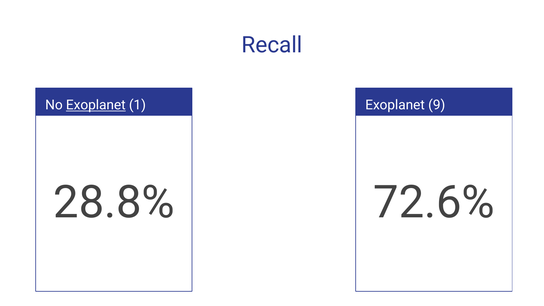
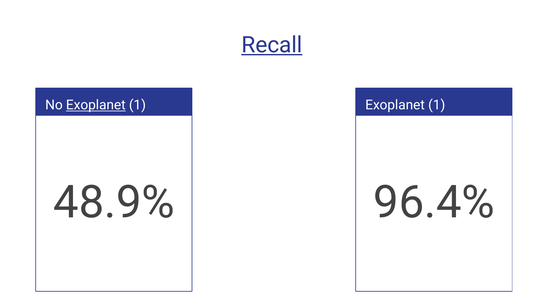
Recall underline: none -> present
9 at (437, 105): 9 -> 1
28.8%: 28.8% -> 48.9%
72.6%: 72.6% -> 96.4%
